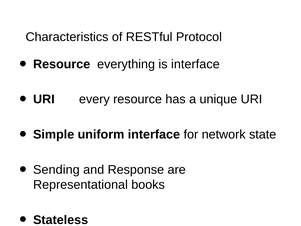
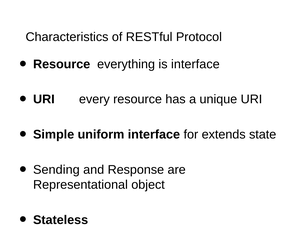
network: network -> extends
books: books -> object
